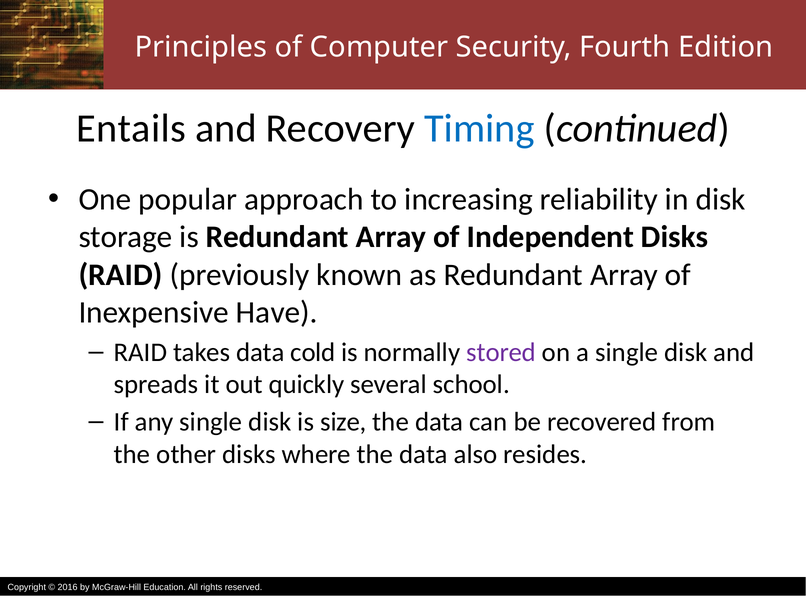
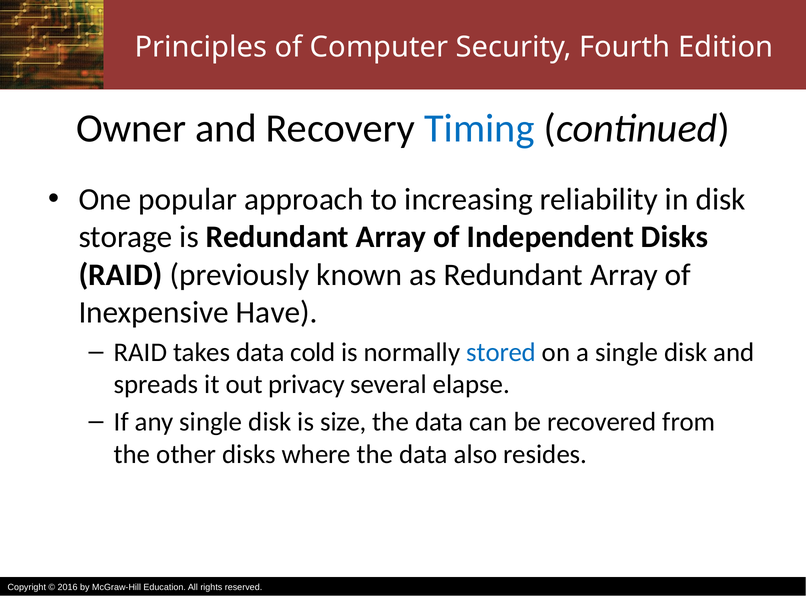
Entails: Entails -> Owner
stored colour: purple -> blue
quickly: quickly -> privacy
school: school -> elapse
